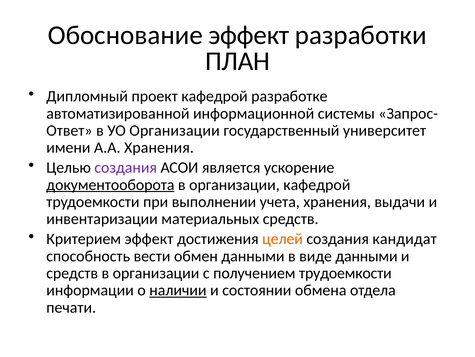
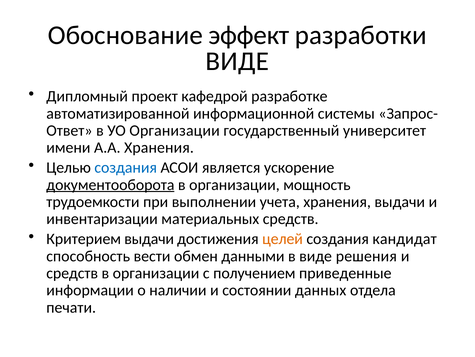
ПЛАН at (238, 61): ПЛАН -> ВИДЕ
создания at (126, 167) colour: purple -> blue
организации кафедрой: кафедрой -> мощность
Критерием эффект: эффект -> выдачи
виде данными: данными -> решения
получением трудоемкости: трудоемкости -> приведенные
наличии underline: present -> none
обмена: обмена -> данных
